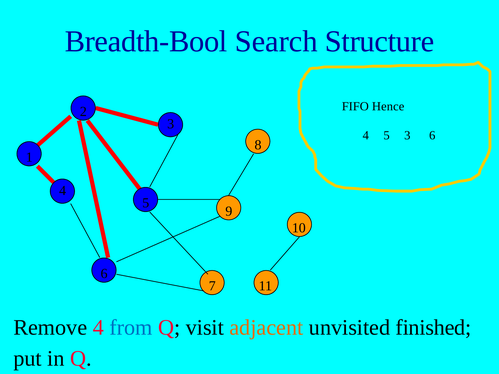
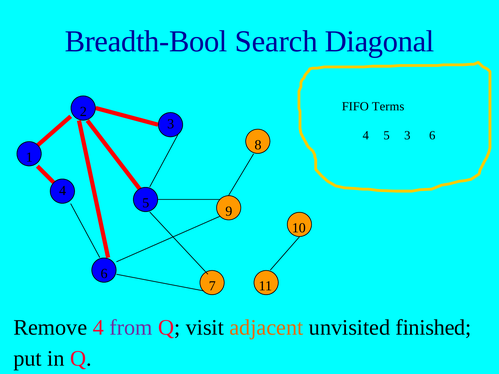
Structure: Structure -> Diagonal
Hence: Hence -> Terms
from colour: blue -> purple
